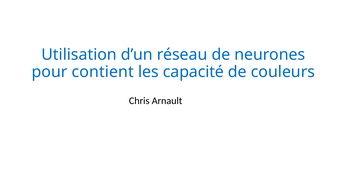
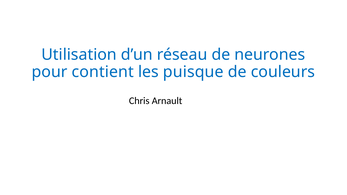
capacité: capacité -> puisque
